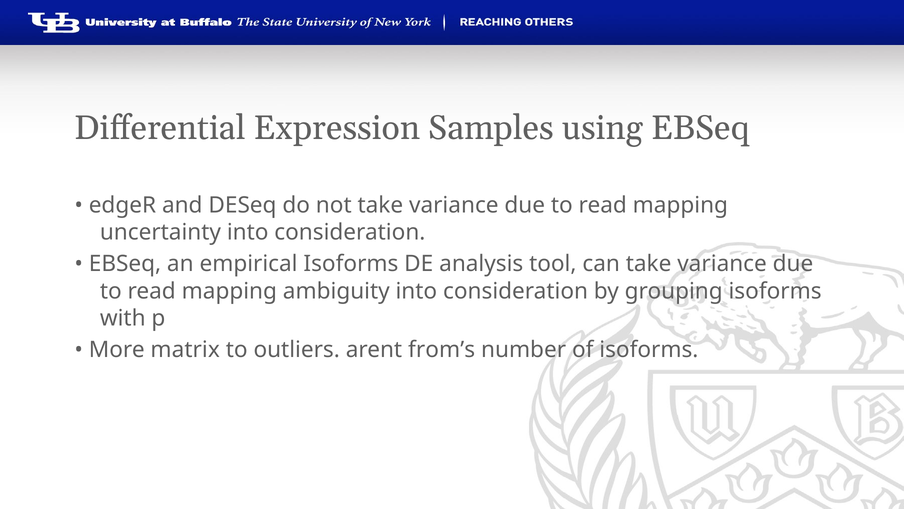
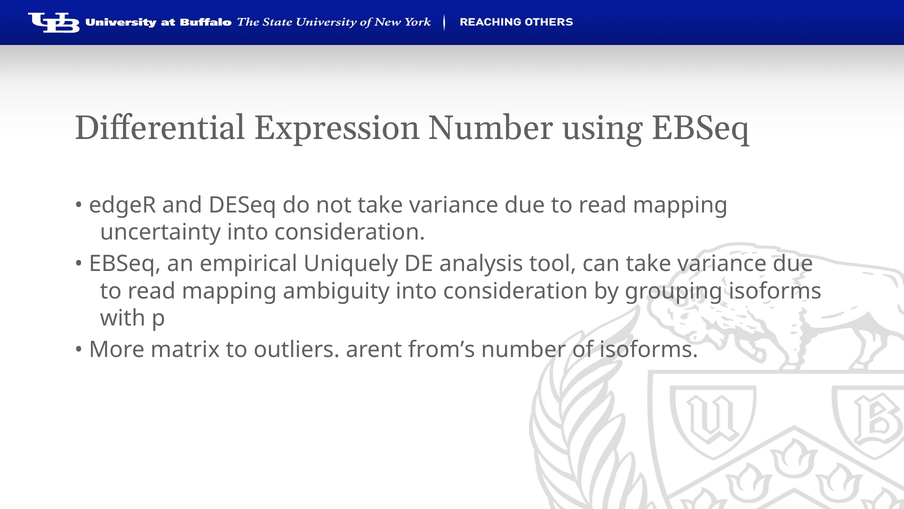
Expression Samples: Samples -> Number
empirical Isoforms: Isoforms -> Uniquely
